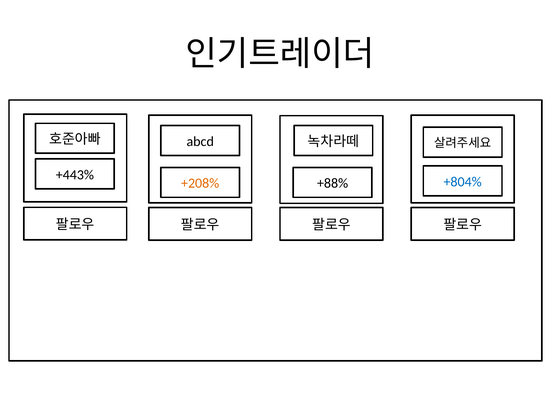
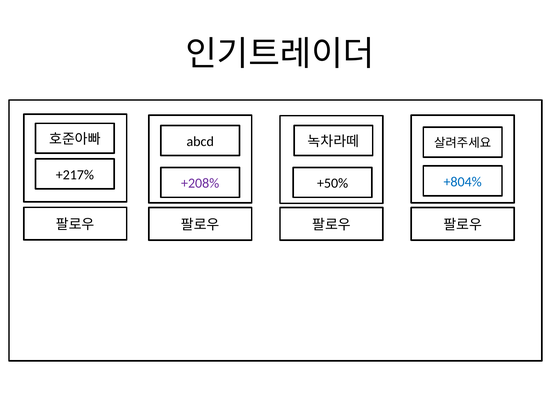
+443%: +443% -> +217%
+208% colour: orange -> purple
+88%: +88% -> +50%
